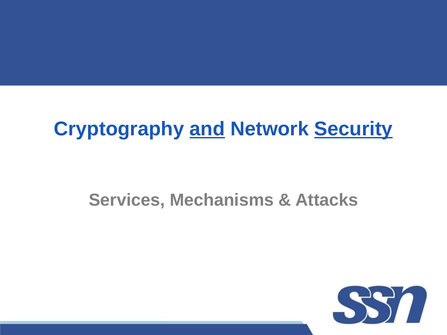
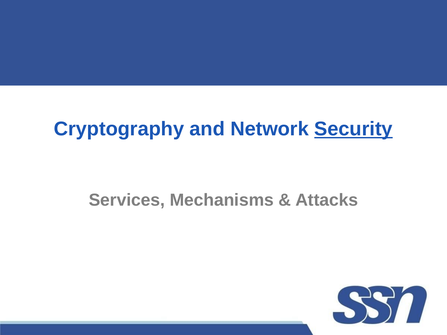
and underline: present -> none
